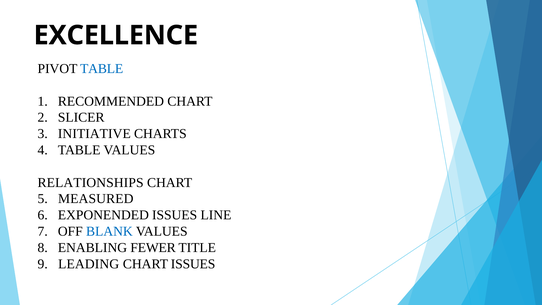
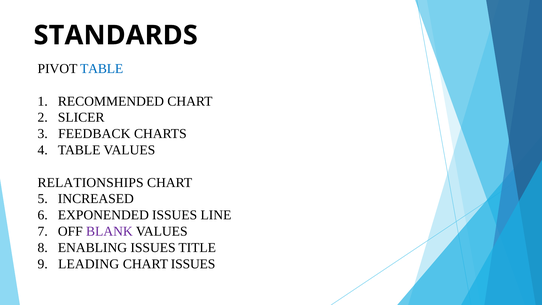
EXCELLENCE: EXCELLENCE -> STANDARDS
INITIATIVE: INITIATIVE -> FEEDBACK
MEASURED: MEASURED -> INCREASED
BLANK colour: blue -> purple
ENABLING FEWER: FEWER -> ISSUES
